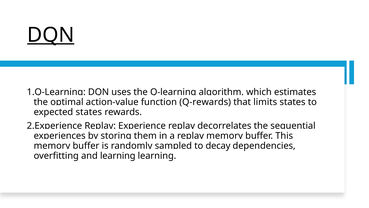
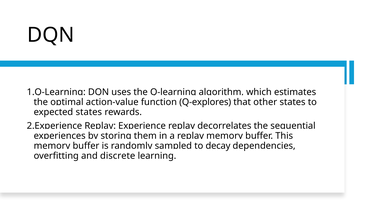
DQN at (51, 35) underline: present -> none
Q-rewards: Q-rewards -> Q-explores
limits: limits -> other
and learning: learning -> discrete
